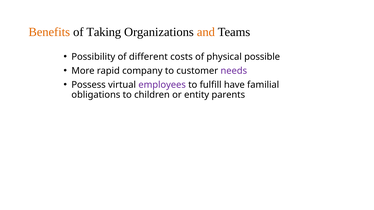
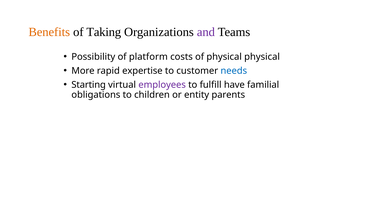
and colour: orange -> purple
different: different -> platform
physical possible: possible -> physical
company: company -> expertise
needs colour: purple -> blue
Possess: Possess -> Starting
